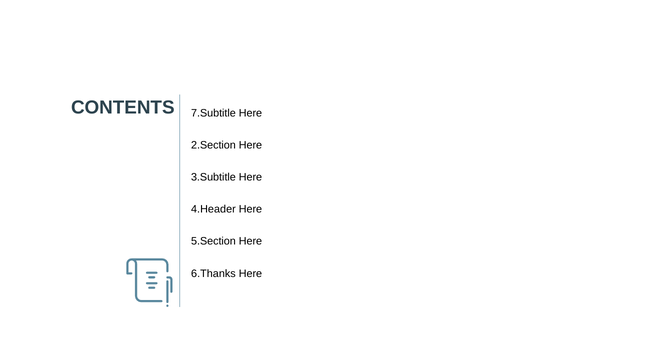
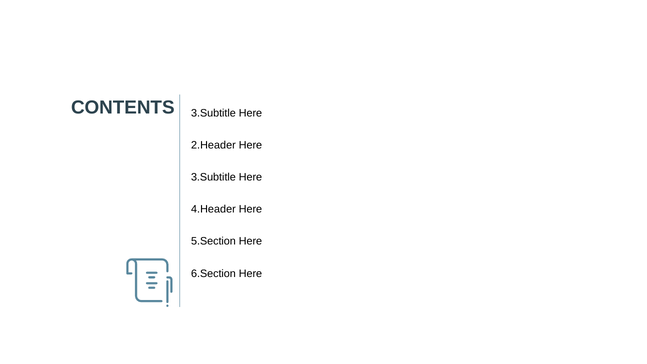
7.Subtitle at (213, 113): 7.Subtitle -> 3.Subtitle
2.Section: 2.Section -> 2.Header
6.Thanks: 6.Thanks -> 6.Section
